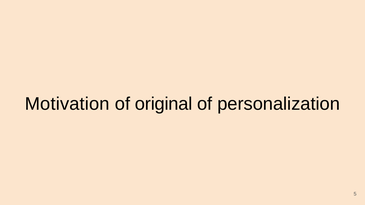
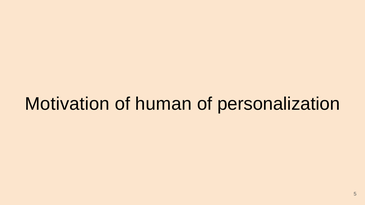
original: original -> human
